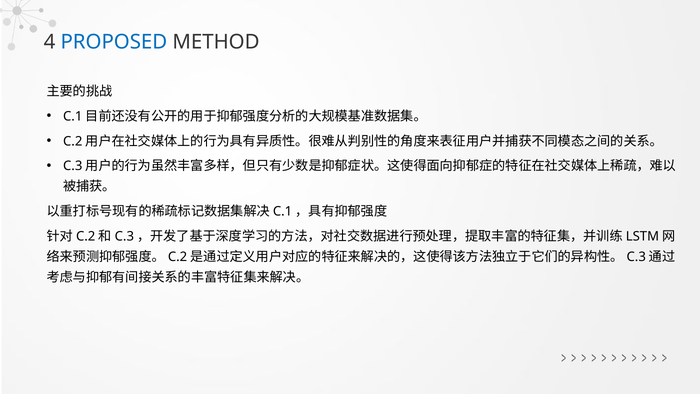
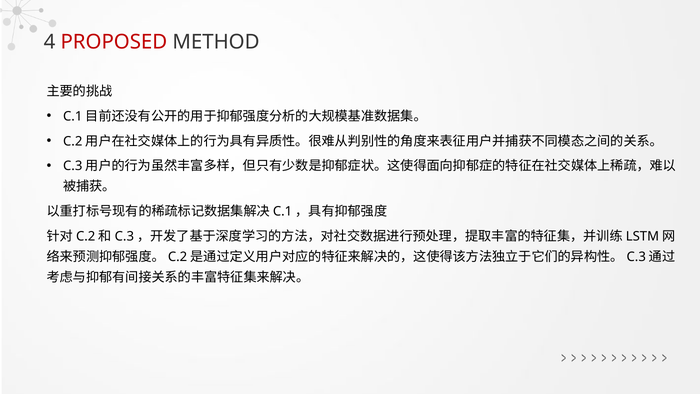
PROPOSED colour: blue -> red
